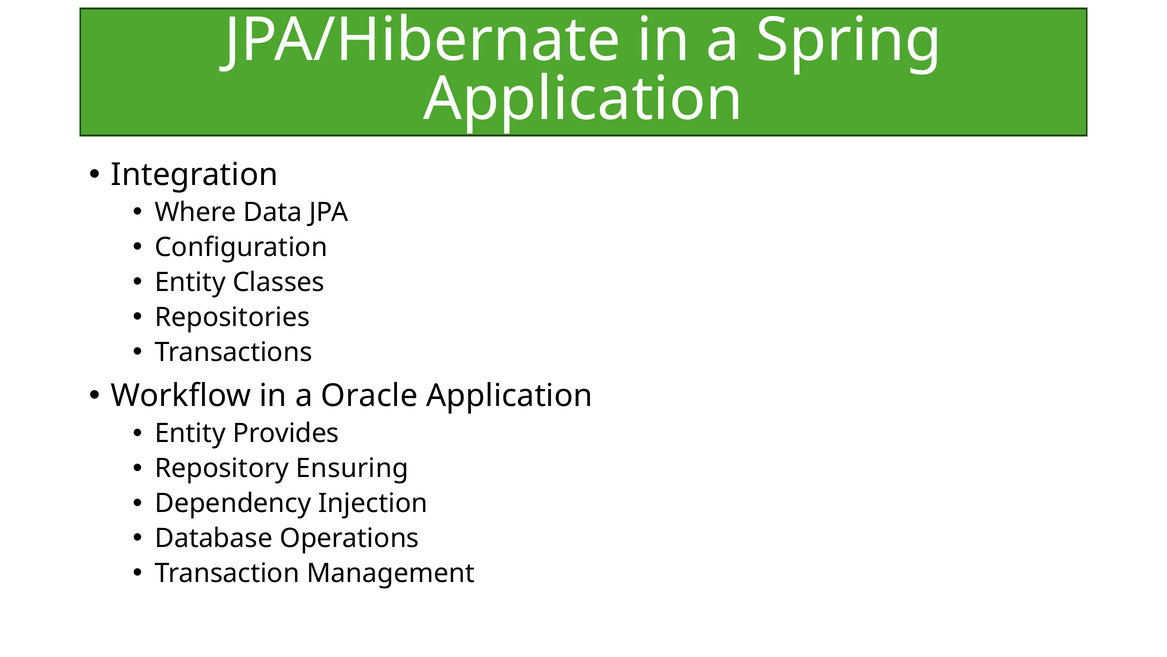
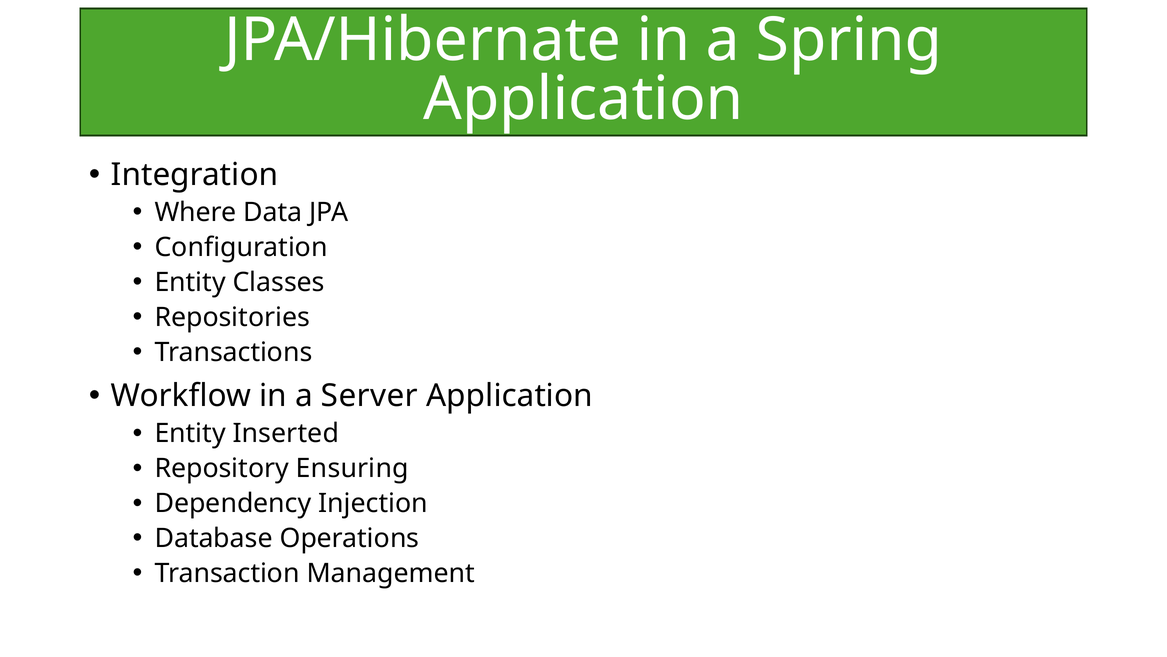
Oracle: Oracle -> Server
Provides: Provides -> Inserted
